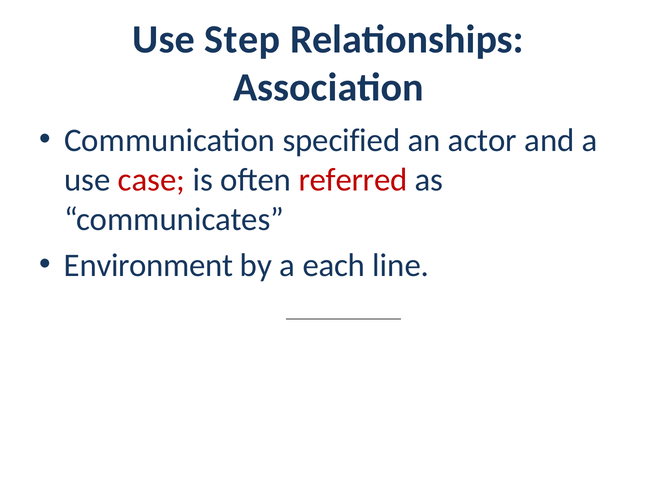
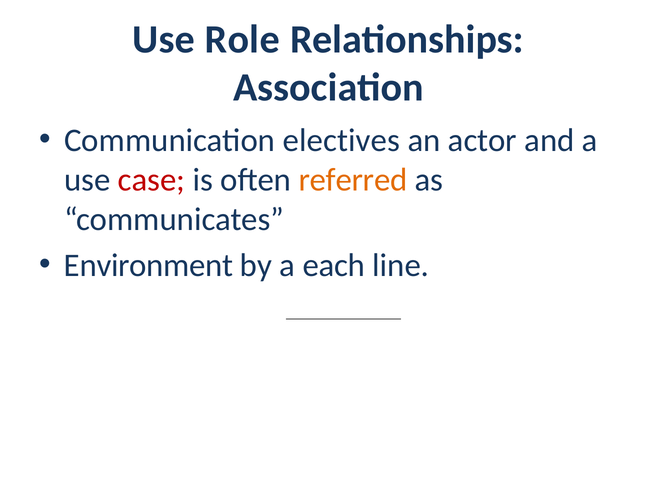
Step: Step -> Role
specified: specified -> electives
referred colour: red -> orange
